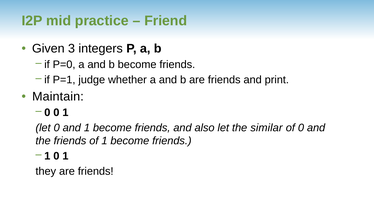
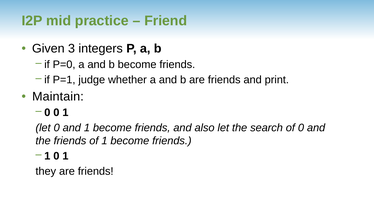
similar: similar -> search
